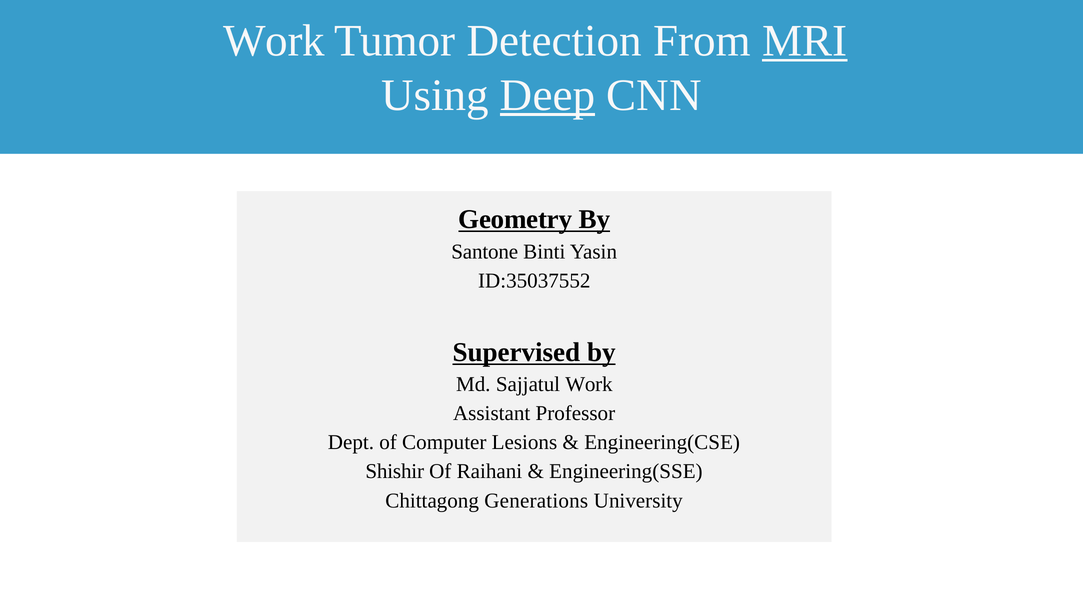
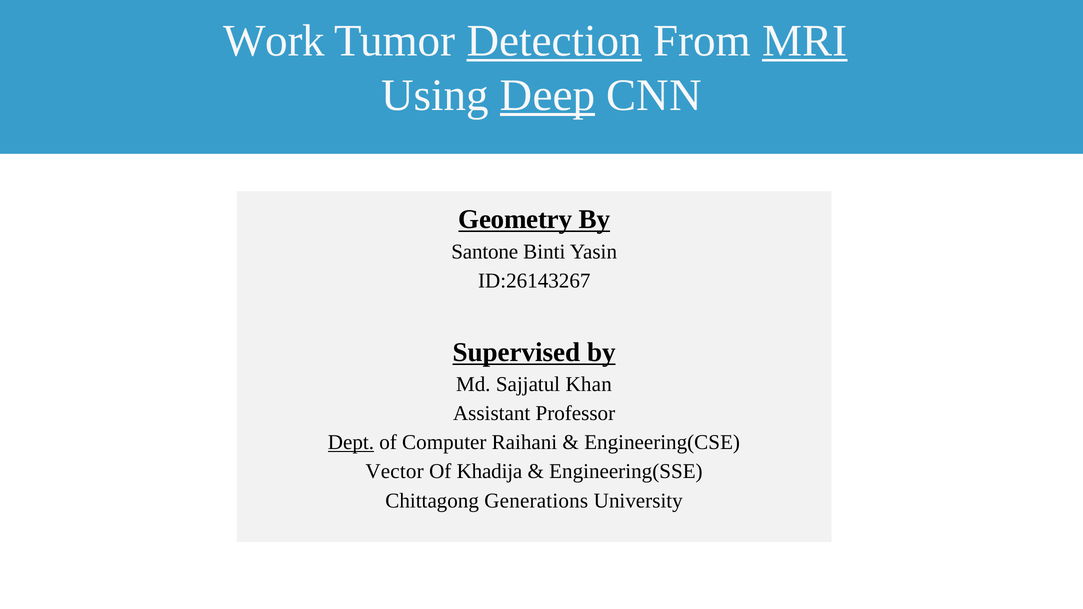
Detection underline: none -> present
ID:35037552: ID:35037552 -> ID:26143267
Sajjatul Work: Work -> Khan
Dept underline: none -> present
Lesions: Lesions -> Raihani
Shishir: Shishir -> Vector
Raihani: Raihani -> Khadija
